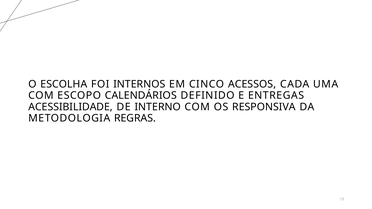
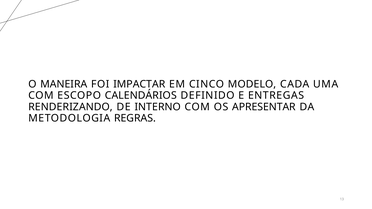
ESCOLHA: ESCOLHA -> MANEIRA
INTERNOS: INTERNOS -> IMPACTAR
ACESSOS: ACESSOS -> MODELO
ACESSIBILIDADE: ACESSIBILIDADE -> RENDERIZANDO
RESPONSIVA: RESPONSIVA -> APRESENTAR
